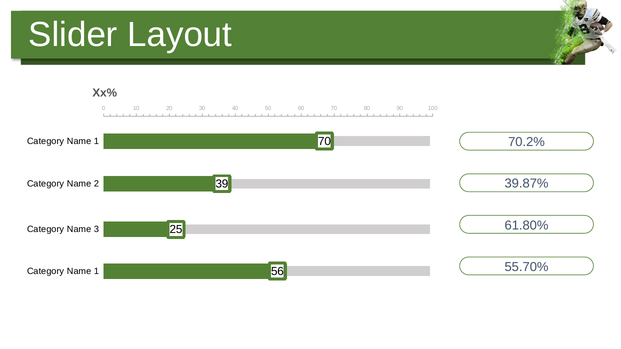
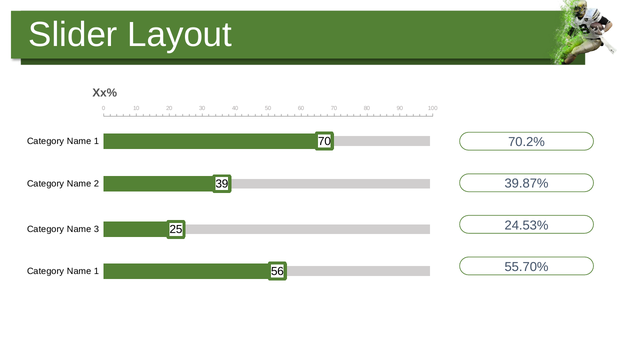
61.80%: 61.80% -> 24.53%
